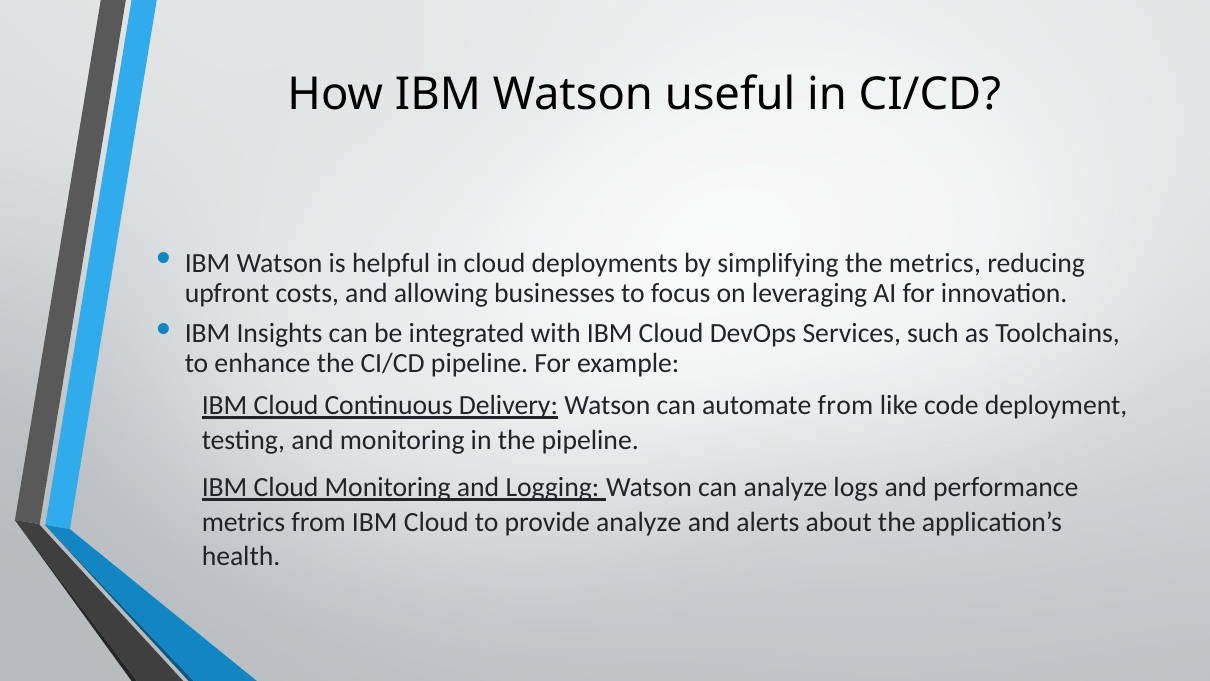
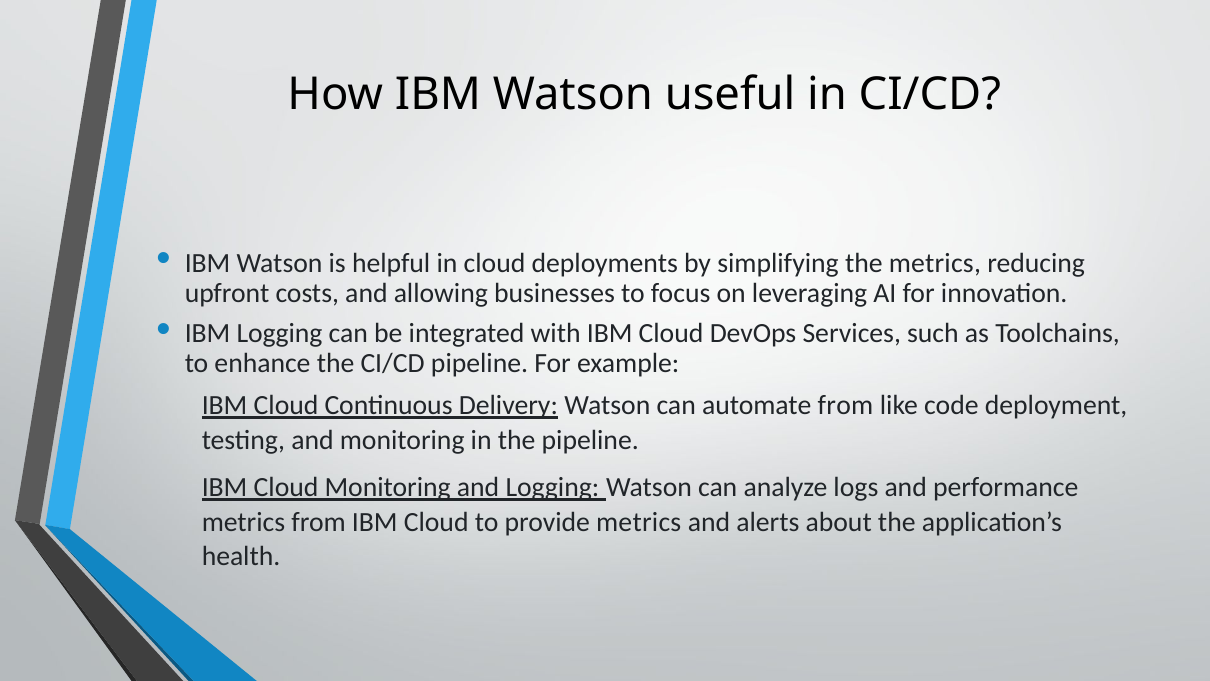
IBM Insights: Insights -> Logging
provide analyze: analyze -> metrics
